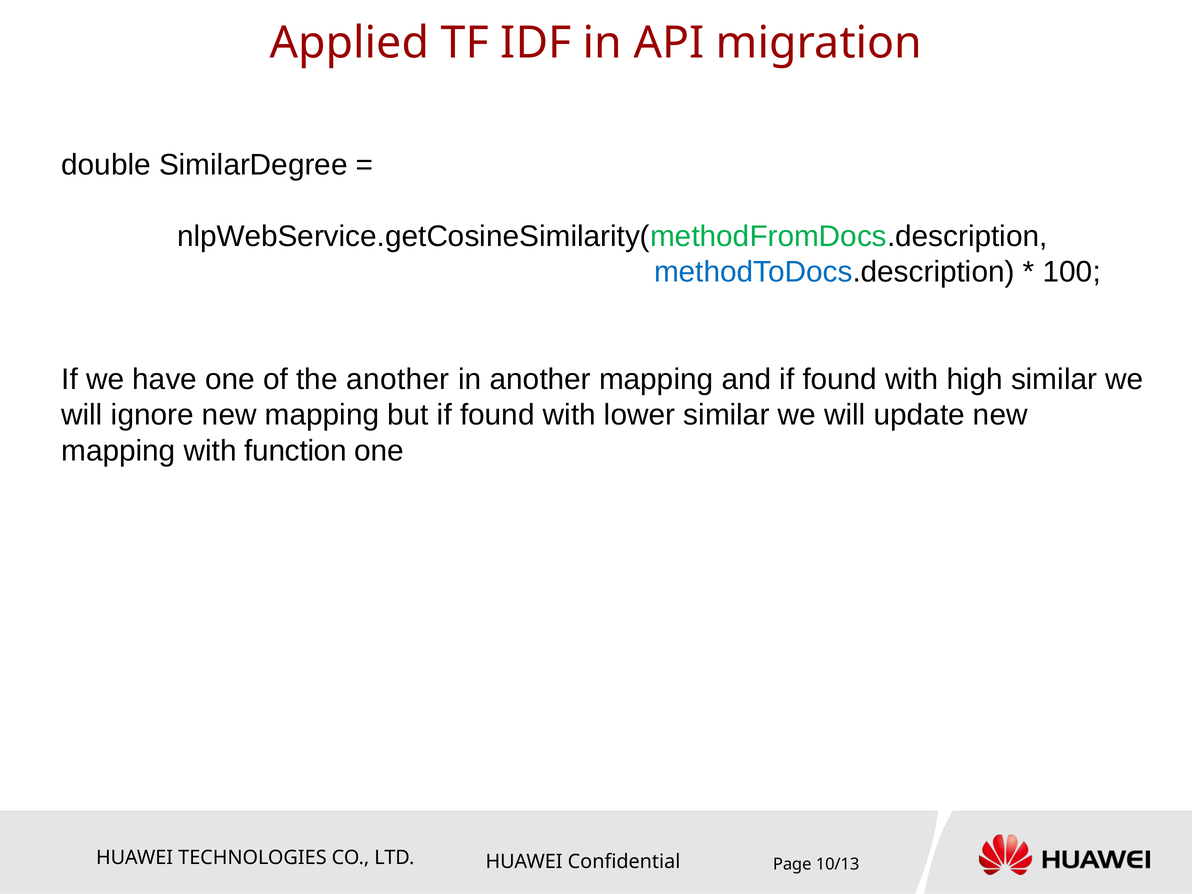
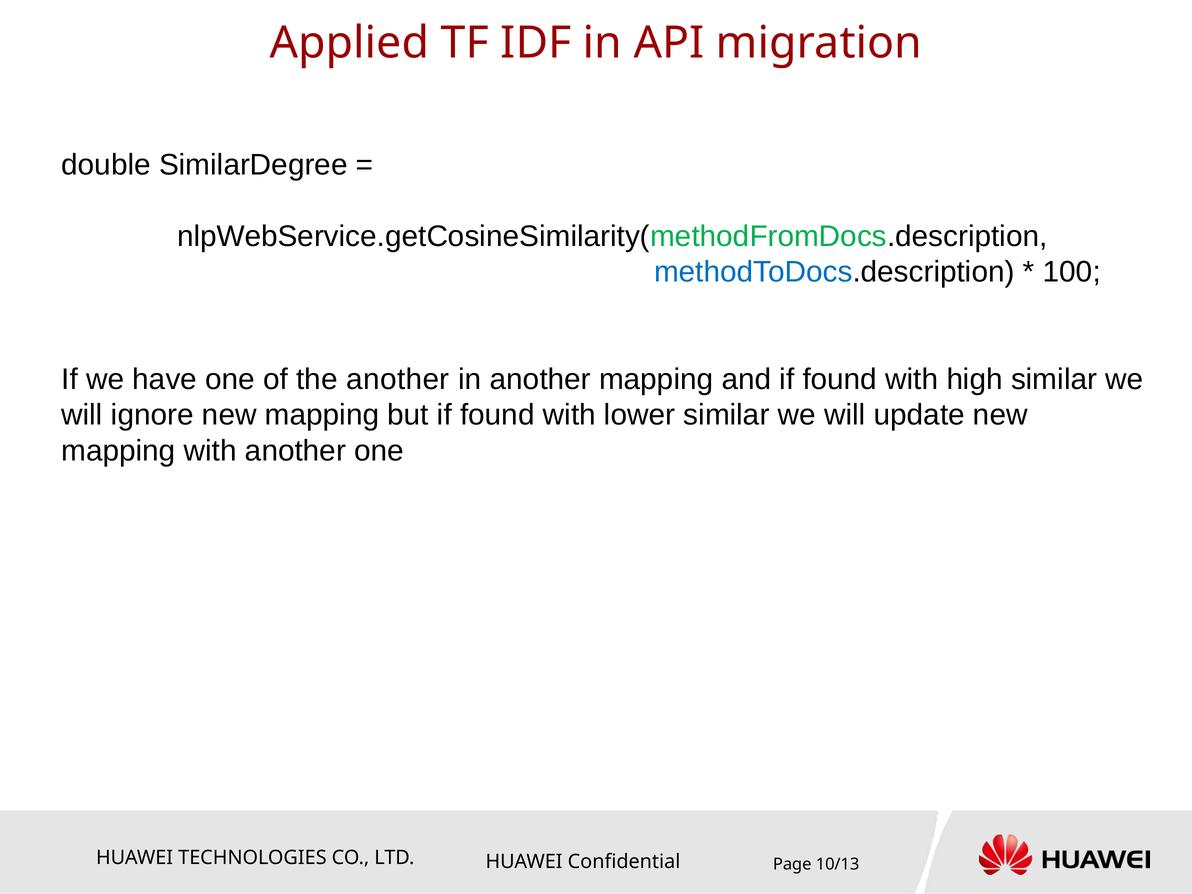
with function: function -> another
